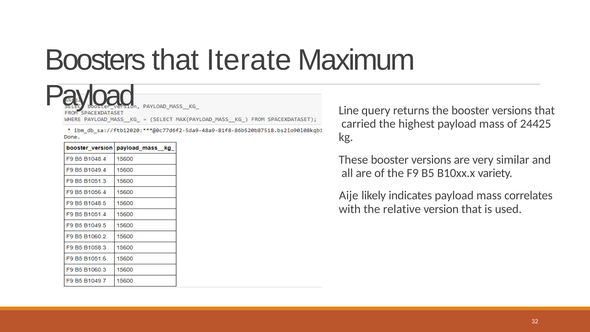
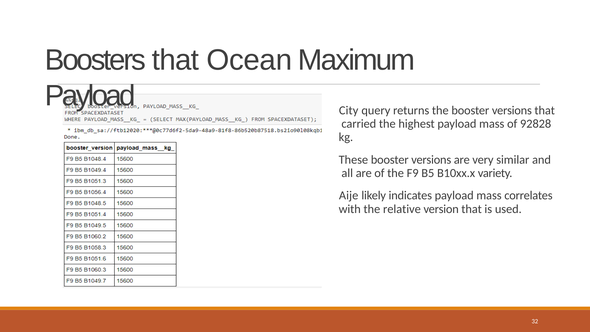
Iterate: Iterate -> Ocean
Line: Line -> City
24425: 24425 -> 92828
